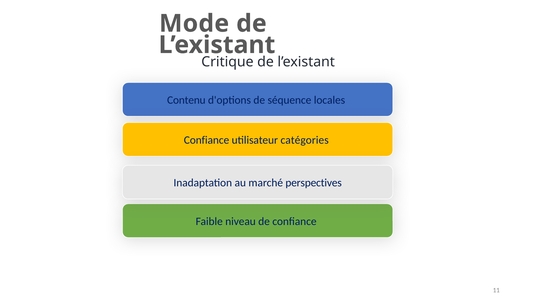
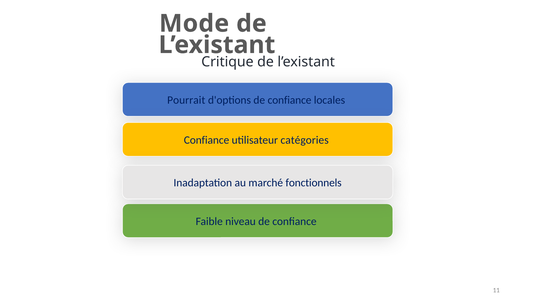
Contenu: Contenu -> Pourrait
d'options de séquence: séquence -> confiance
perspectives: perspectives -> fonctionnels
